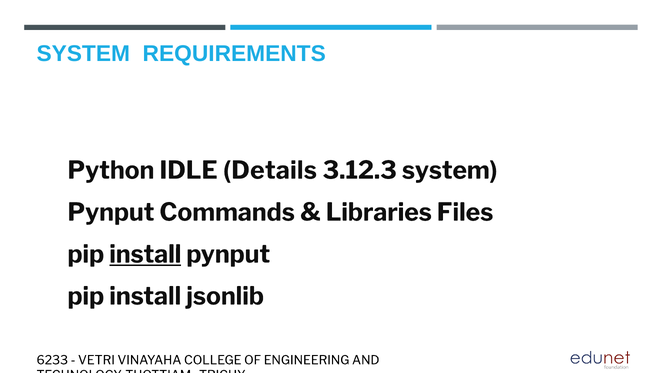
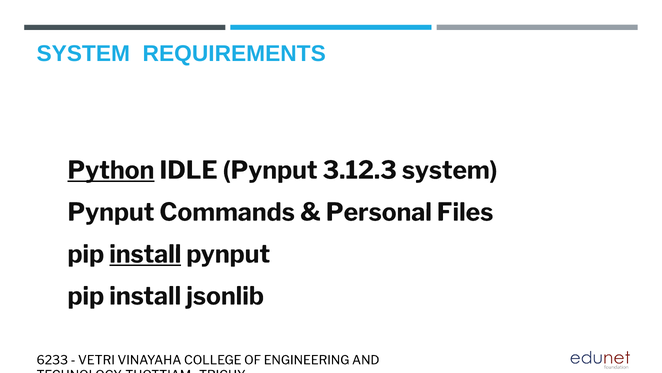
Python underline: none -> present
IDLE Details: Details -> Pynput
Libraries: Libraries -> Personal
